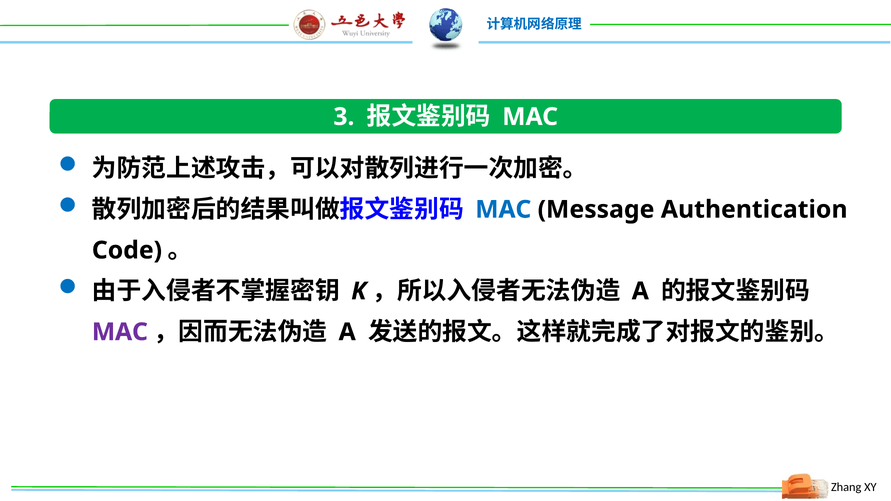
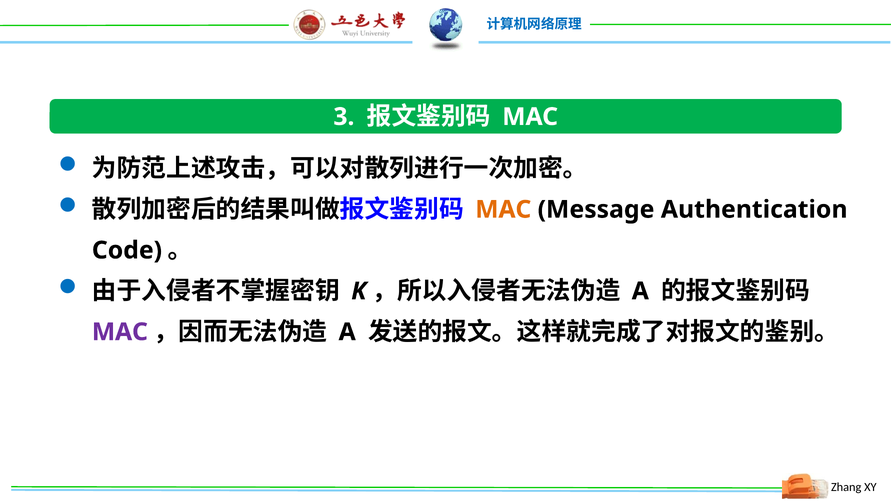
MAC at (503, 210) colour: blue -> orange
